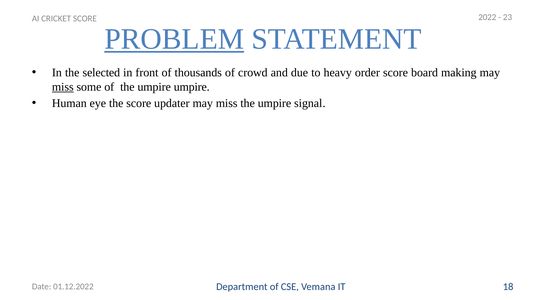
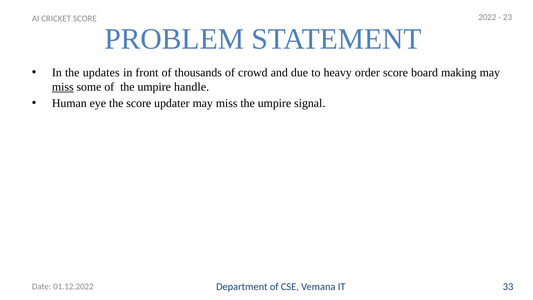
PROBLEM underline: present -> none
selected: selected -> updates
umpire umpire: umpire -> handle
18: 18 -> 33
